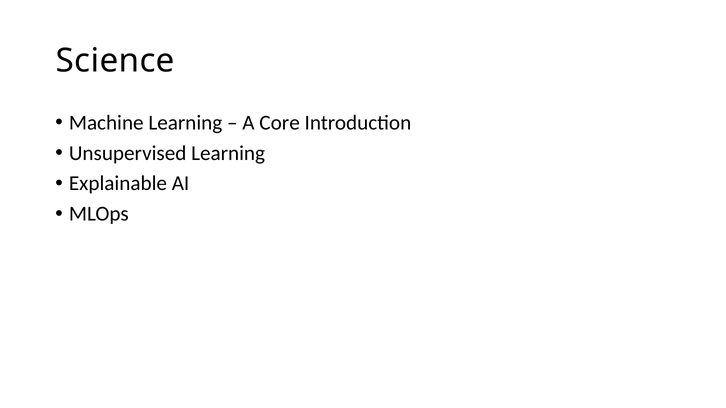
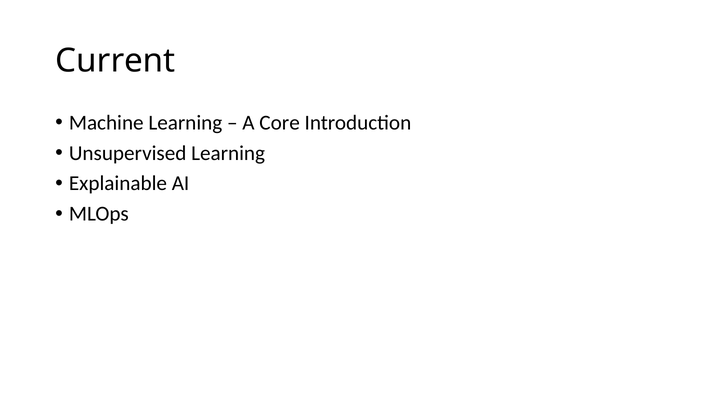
Science: Science -> Current
